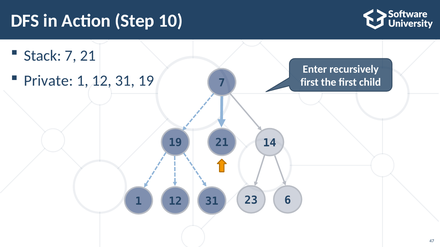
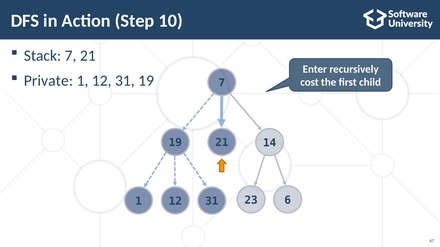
first at (309, 82): first -> cost
